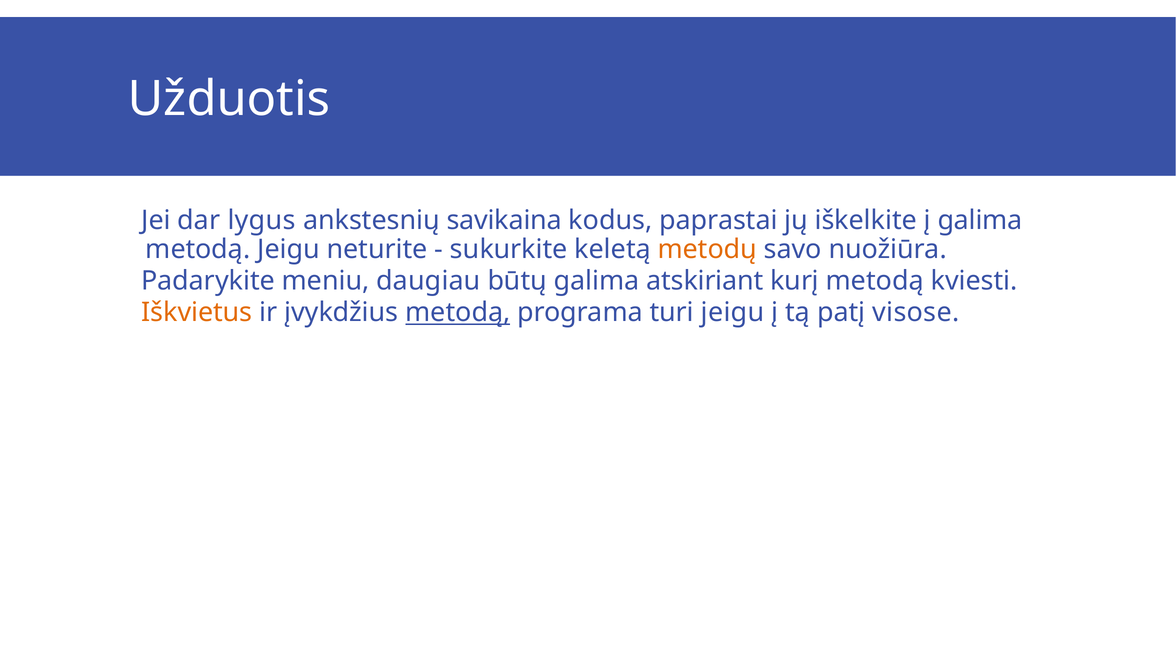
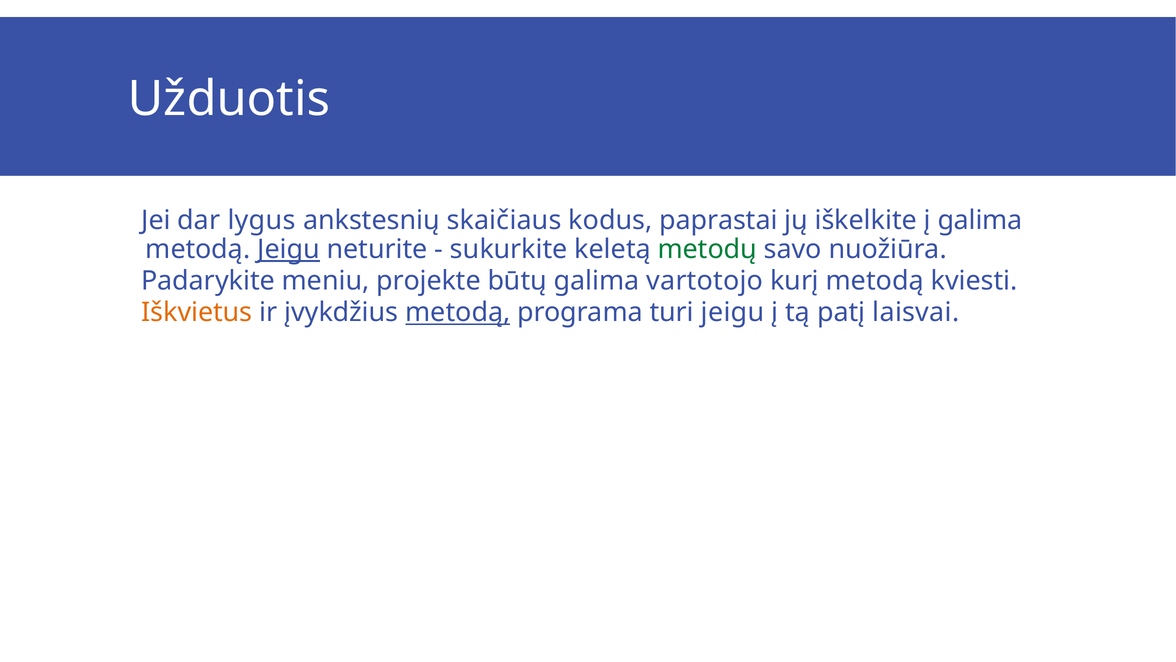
savikaina: savikaina -> skaičiaus
Jeigu at (289, 249) underline: none -> present
metodų colour: orange -> green
daugiau: daugiau -> projekte
atskiriant: atskiriant -> vartotojo
visose: visose -> laisvai
